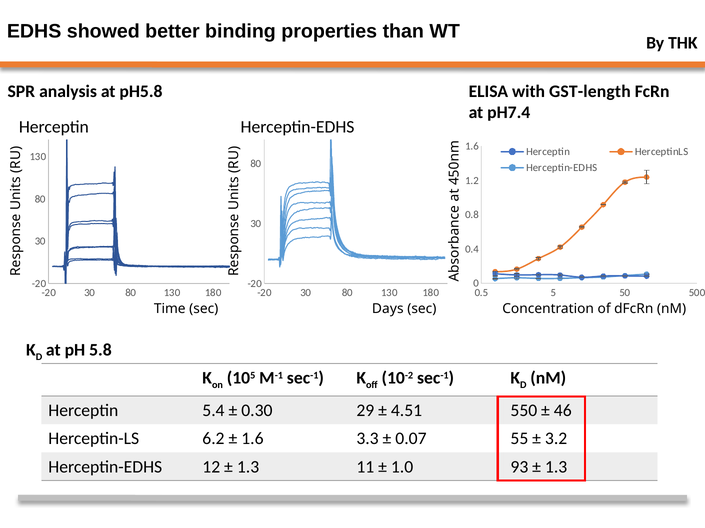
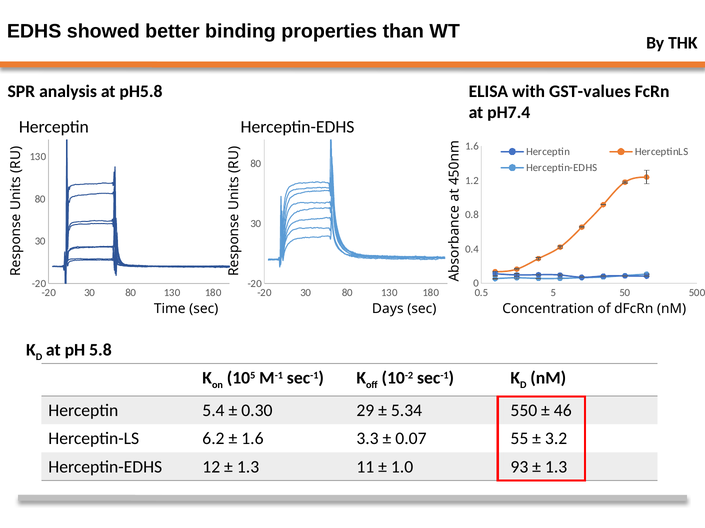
GST-length: GST-length -> GST-values
4.51: 4.51 -> 5.34
